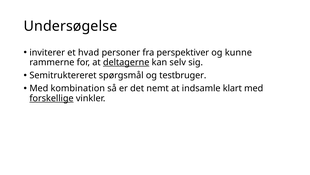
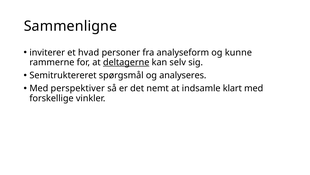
Undersøgelse: Undersøgelse -> Sammenligne
perspektiver: perspektiver -> analyseform
testbruger: testbruger -> analyseres
kombination: kombination -> perspektiver
forskellige underline: present -> none
